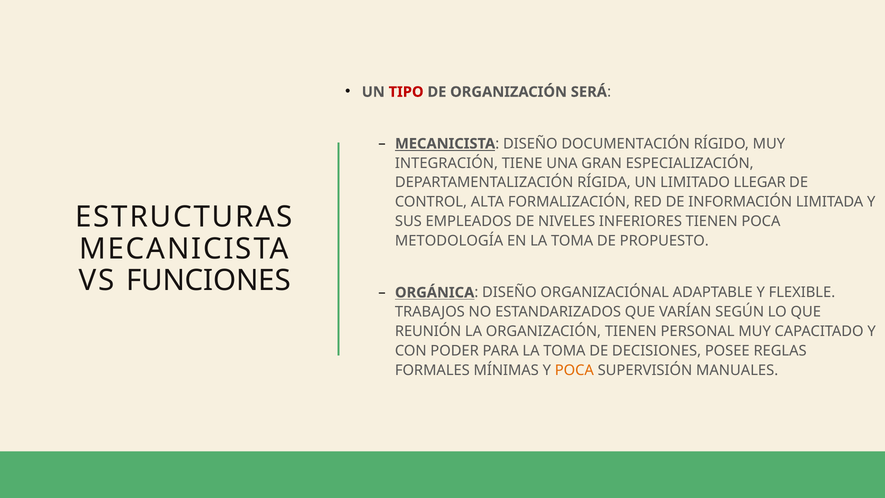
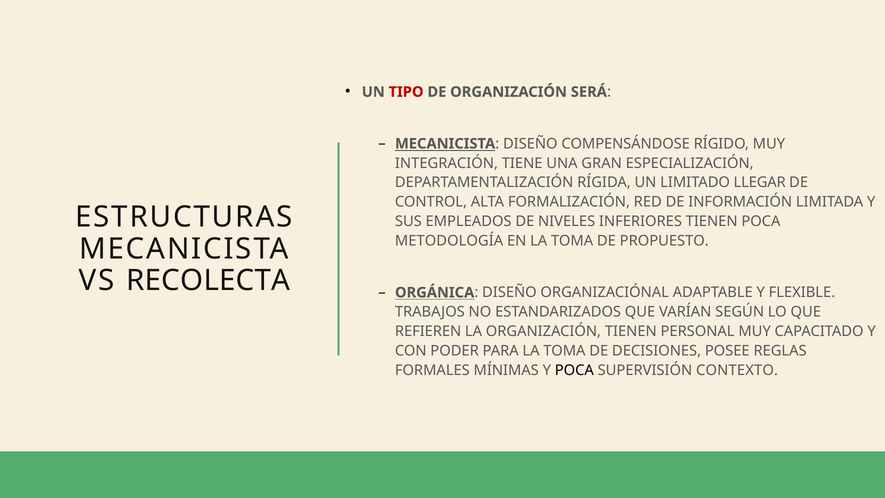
DOCUMENTACIÓN: DOCUMENTACIÓN -> COMPENSÁNDOSE
FUNCIONES: FUNCIONES -> RECOLECTA
REUNIÓN: REUNIÓN -> REFIEREN
POCA at (574, 370) colour: orange -> black
MANUALES: MANUALES -> CONTEXTO
